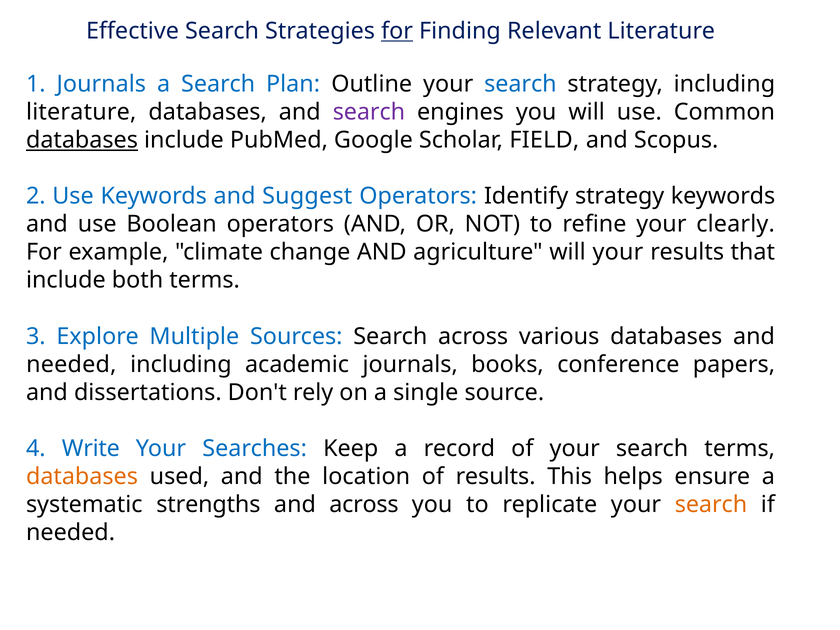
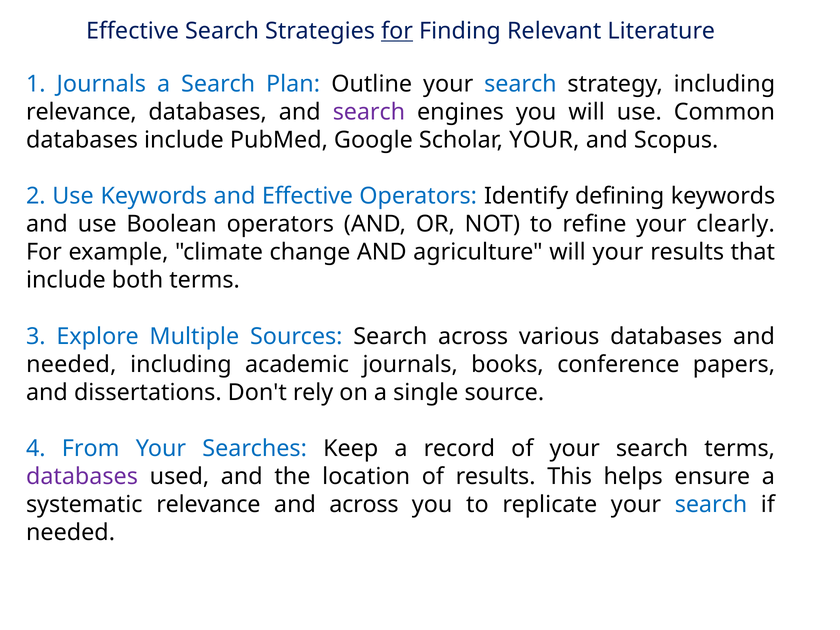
literature at (81, 112): literature -> relevance
databases at (82, 140) underline: present -> none
Scholar FIELD: FIELD -> YOUR
and Suggest: Suggest -> Effective
Identify strategy: strategy -> defining
Write: Write -> From
databases at (82, 476) colour: orange -> purple
systematic strengths: strengths -> relevance
search at (711, 504) colour: orange -> blue
